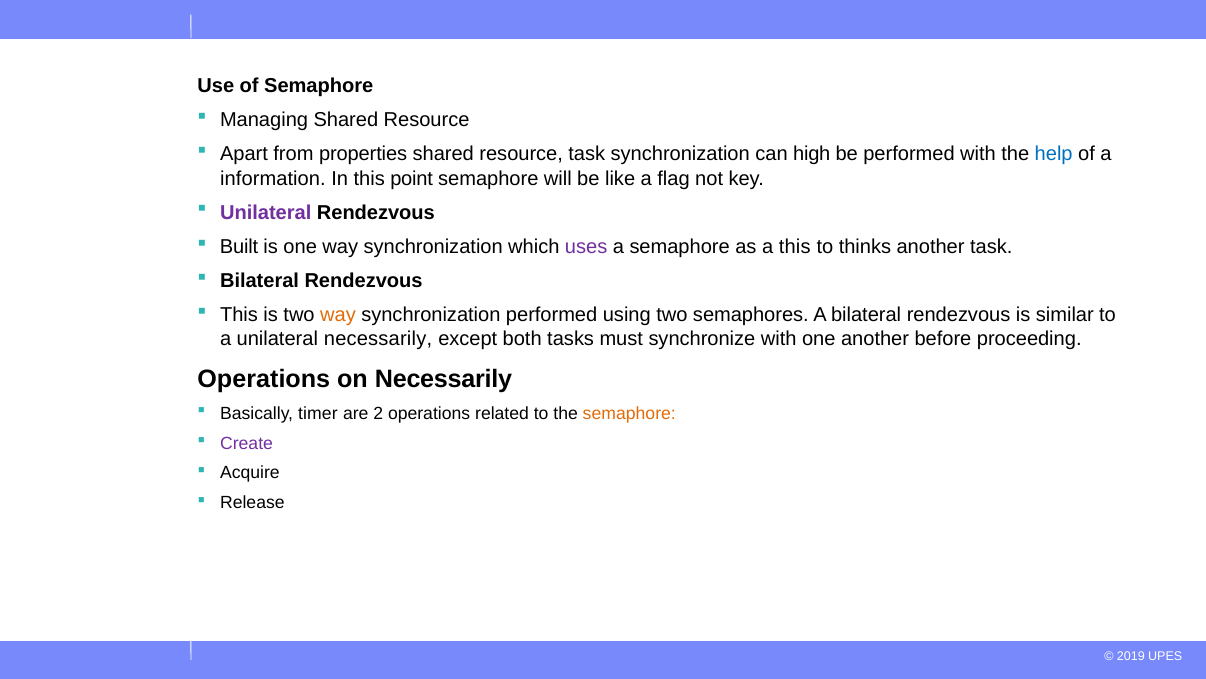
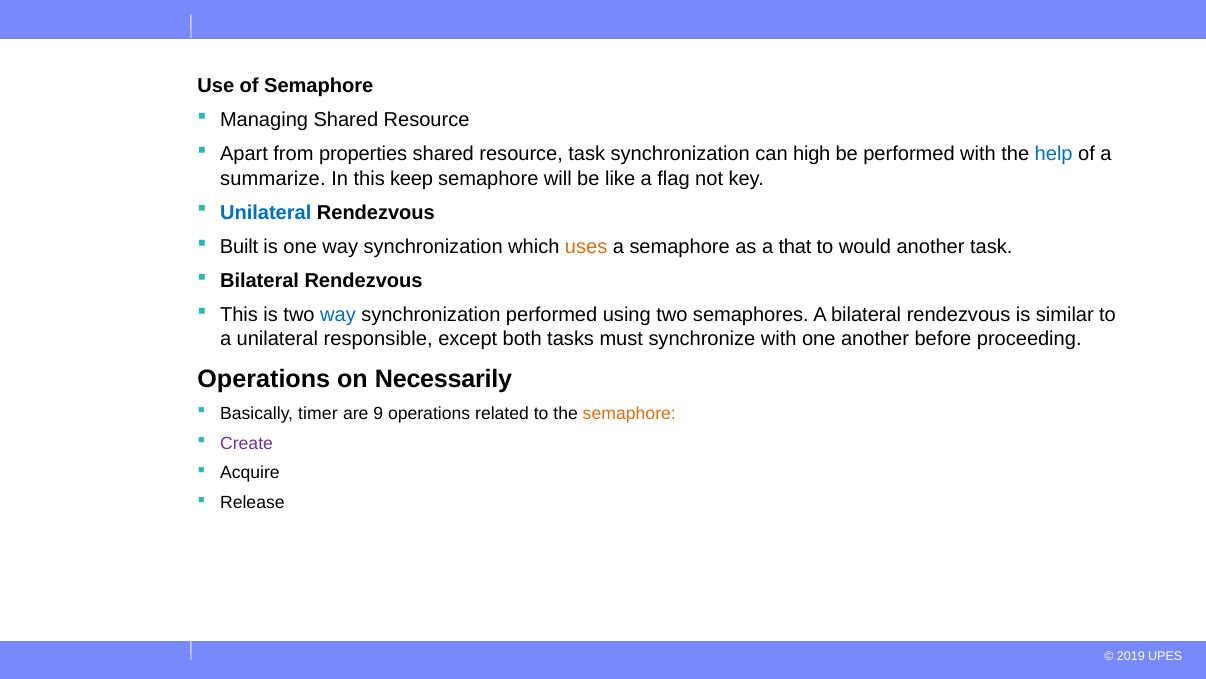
information: information -> summarize
point: point -> keep
Unilateral at (266, 212) colour: purple -> blue
uses colour: purple -> orange
a this: this -> that
thinks: thinks -> would
way at (338, 315) colour: orange -> blue
unilateral necessarily: necessarily -> responsible
2: 2 -> 9
